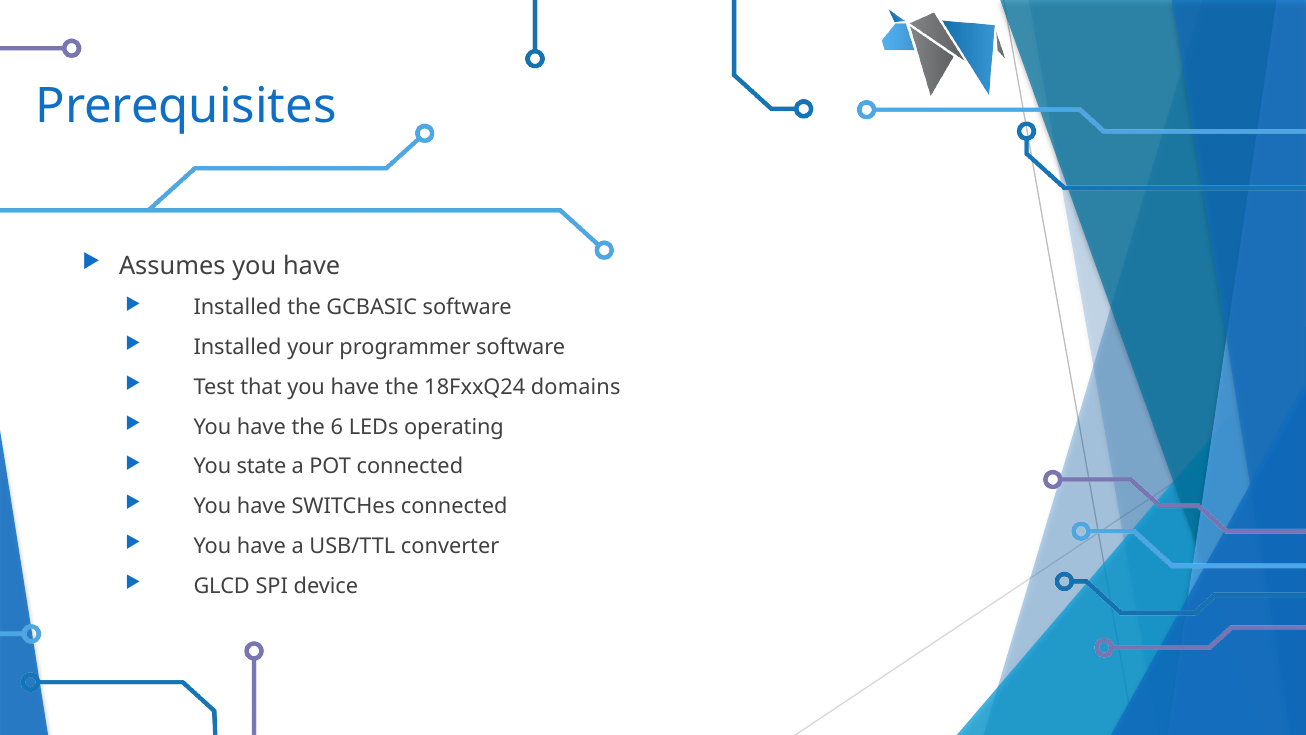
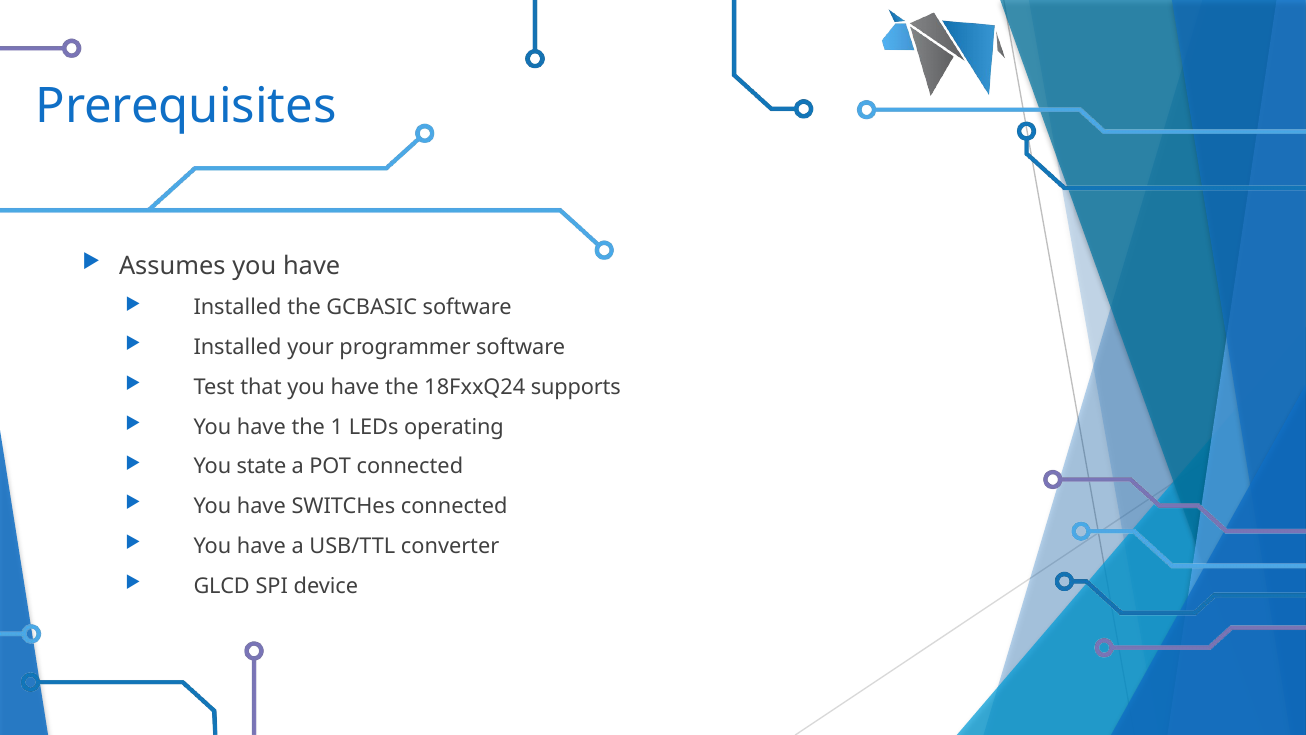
domains: domains -> supports
6: 6 -> 1
